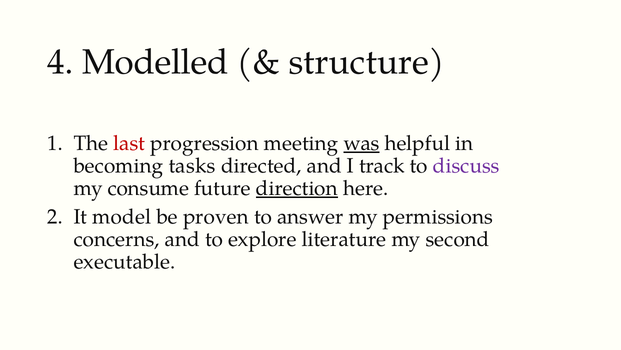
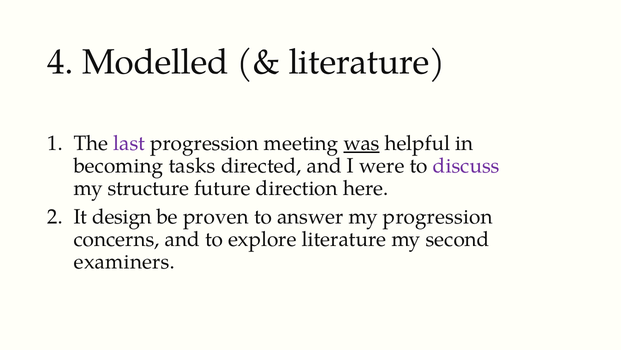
structure at (367, 62): structure -> literature
last colour: red -> purple
track: track -> were
consume: consume -> structure
direction underline: present -> none
model: model -> design
my permissions: permissions -> progression
executable: executable -> examiners
